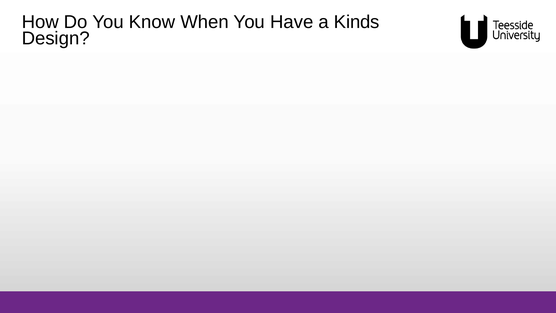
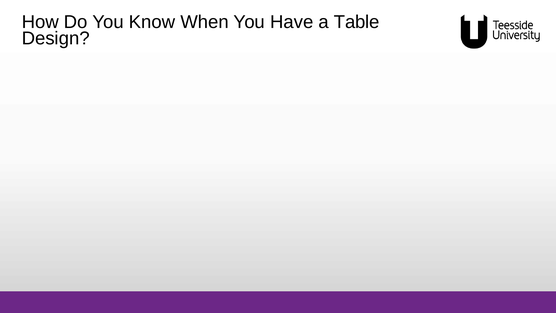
Kinds: Kinds -> Table
